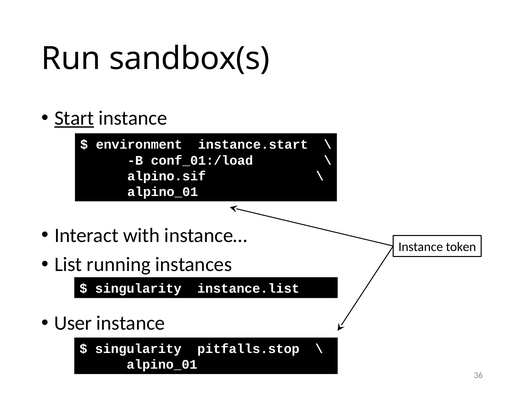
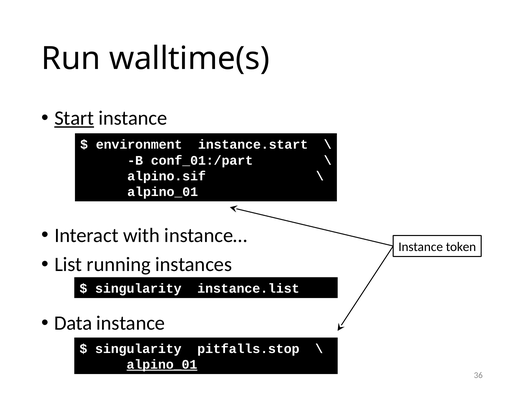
sandbox(s: sandbox(s -> walltime(s
conf_01:/load: conf_01:/load -> conf_01:/part
User: User -> Data
alpino_01 at (162, 365) underline: none -> present
